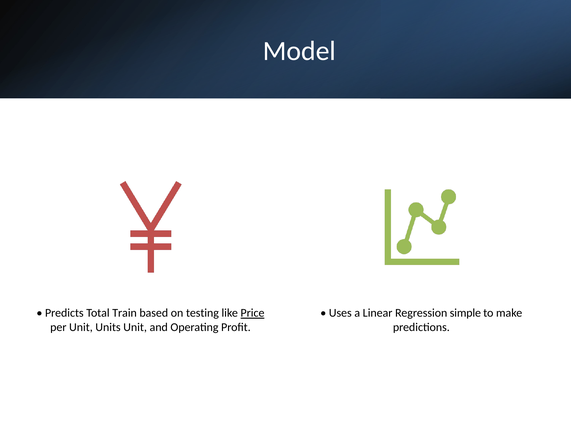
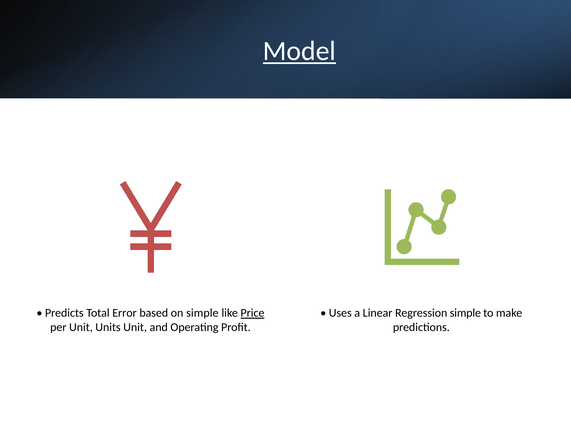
Model underline: none -> present
Train: Train -> Error
on testing: testing -> simple
